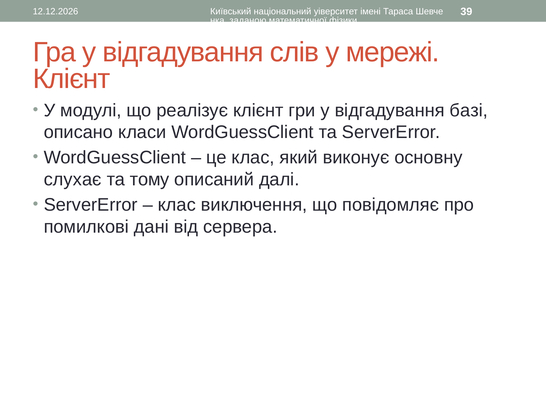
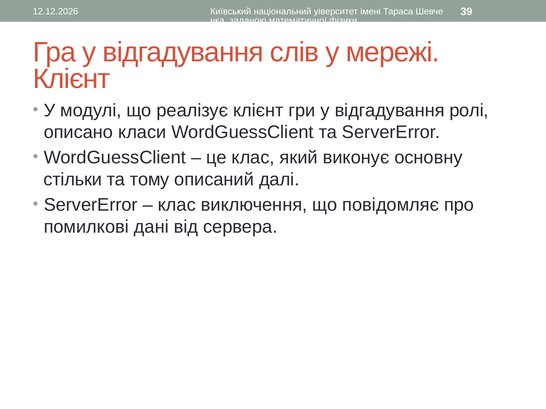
базі: базі -> ролі
слухає: слухає -> стільки
